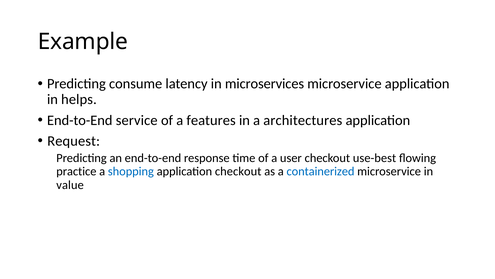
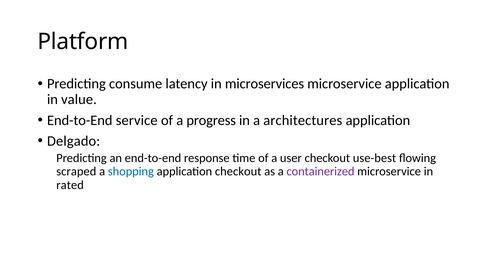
Example: Example -> Platform
helps: helps -> value
features: features -> progress
Request: Request -> Delgado
practice: practice -> scraped
containerized colour: blue -> purple
value: value -> rated
